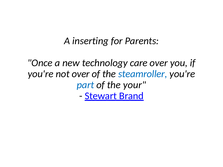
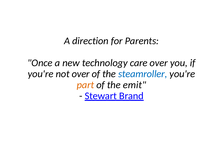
inserting: inserting -> direction
part colour: blue -> orange
your: your -> emit
